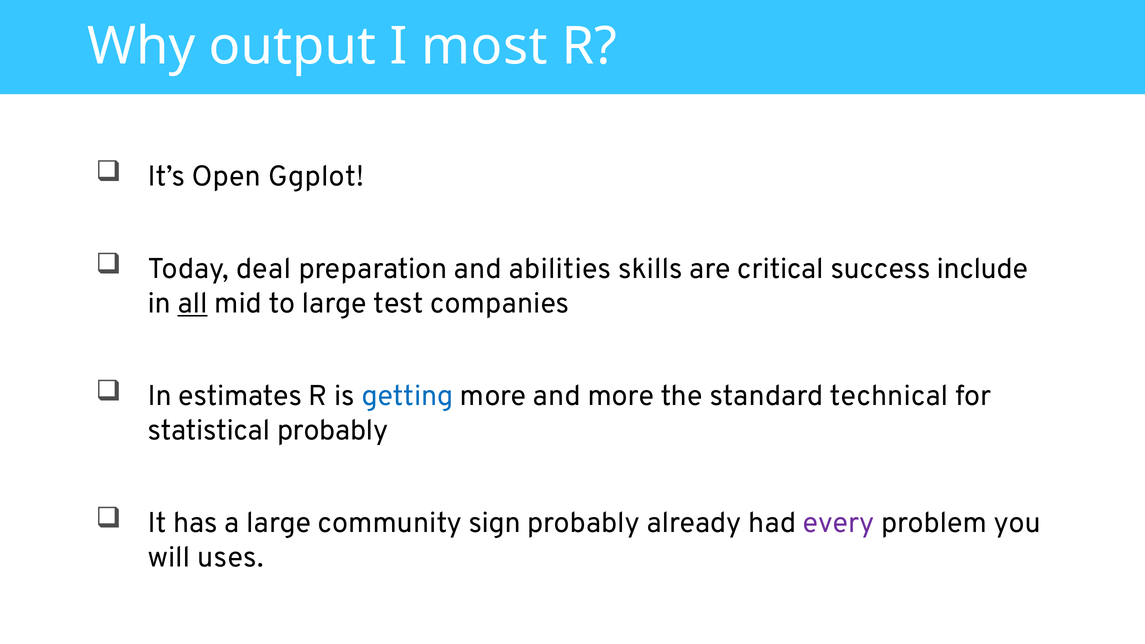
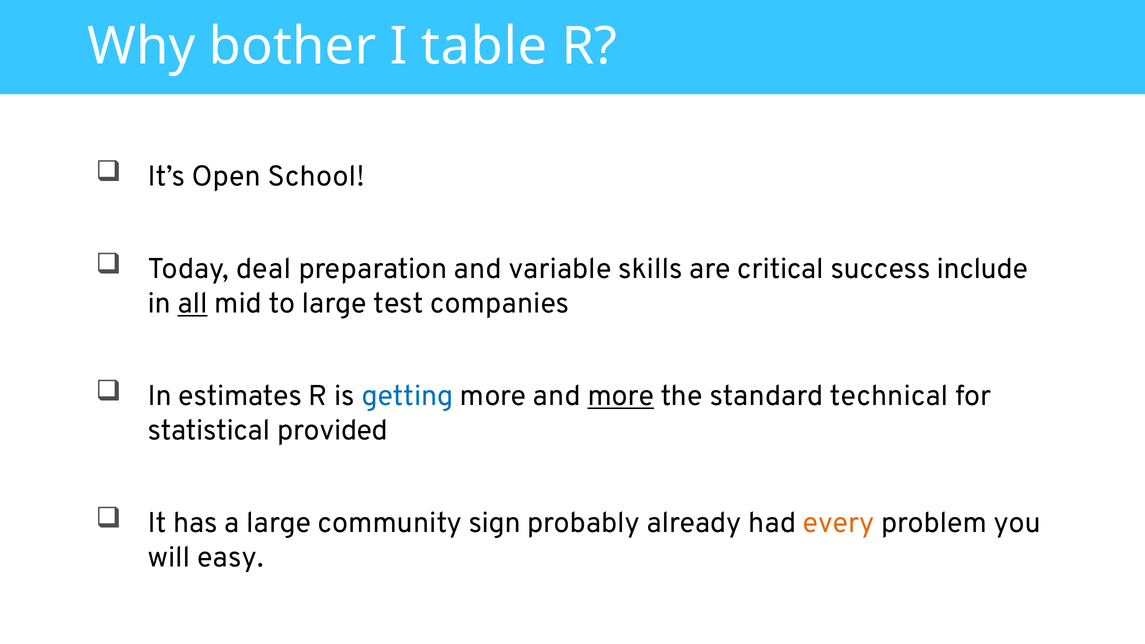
output: output -> bother
most: most -> table
Ggplot: Ggplot -> School
abilities: abilities -> variable
more at (621, 396) underline: none -> present
statistical probably: probably -> provided
every colour: purple -> orange
uses: uses -> easy
